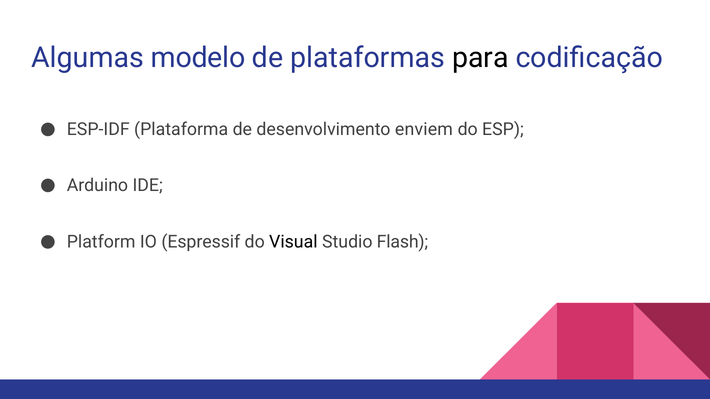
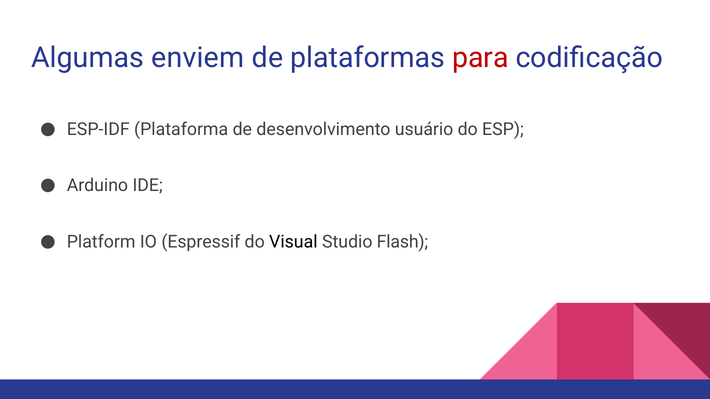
modelo: modelo -> enviem
para colour: black -> red
enviem: enviem -> usuário
